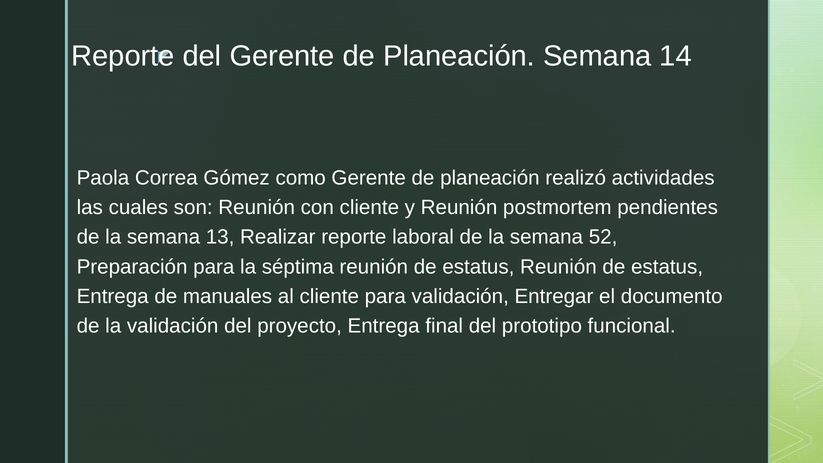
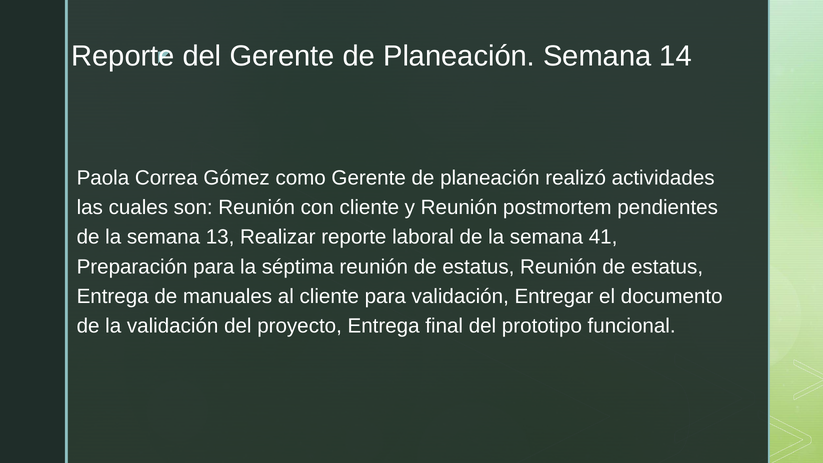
52: 52 -> 41
